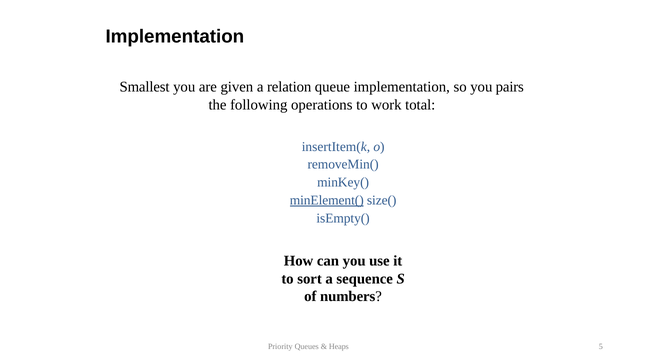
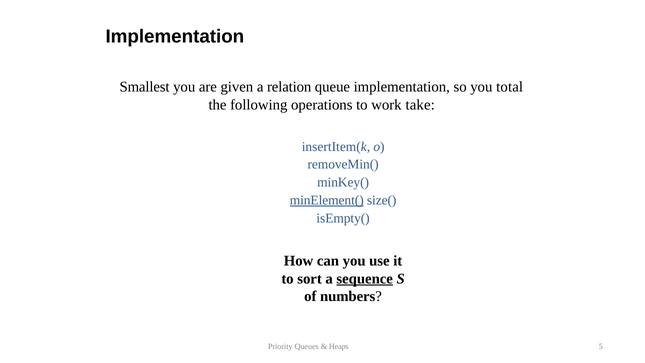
pairs: pairs -> total
total: total -> take
sequence underline: none -> present
